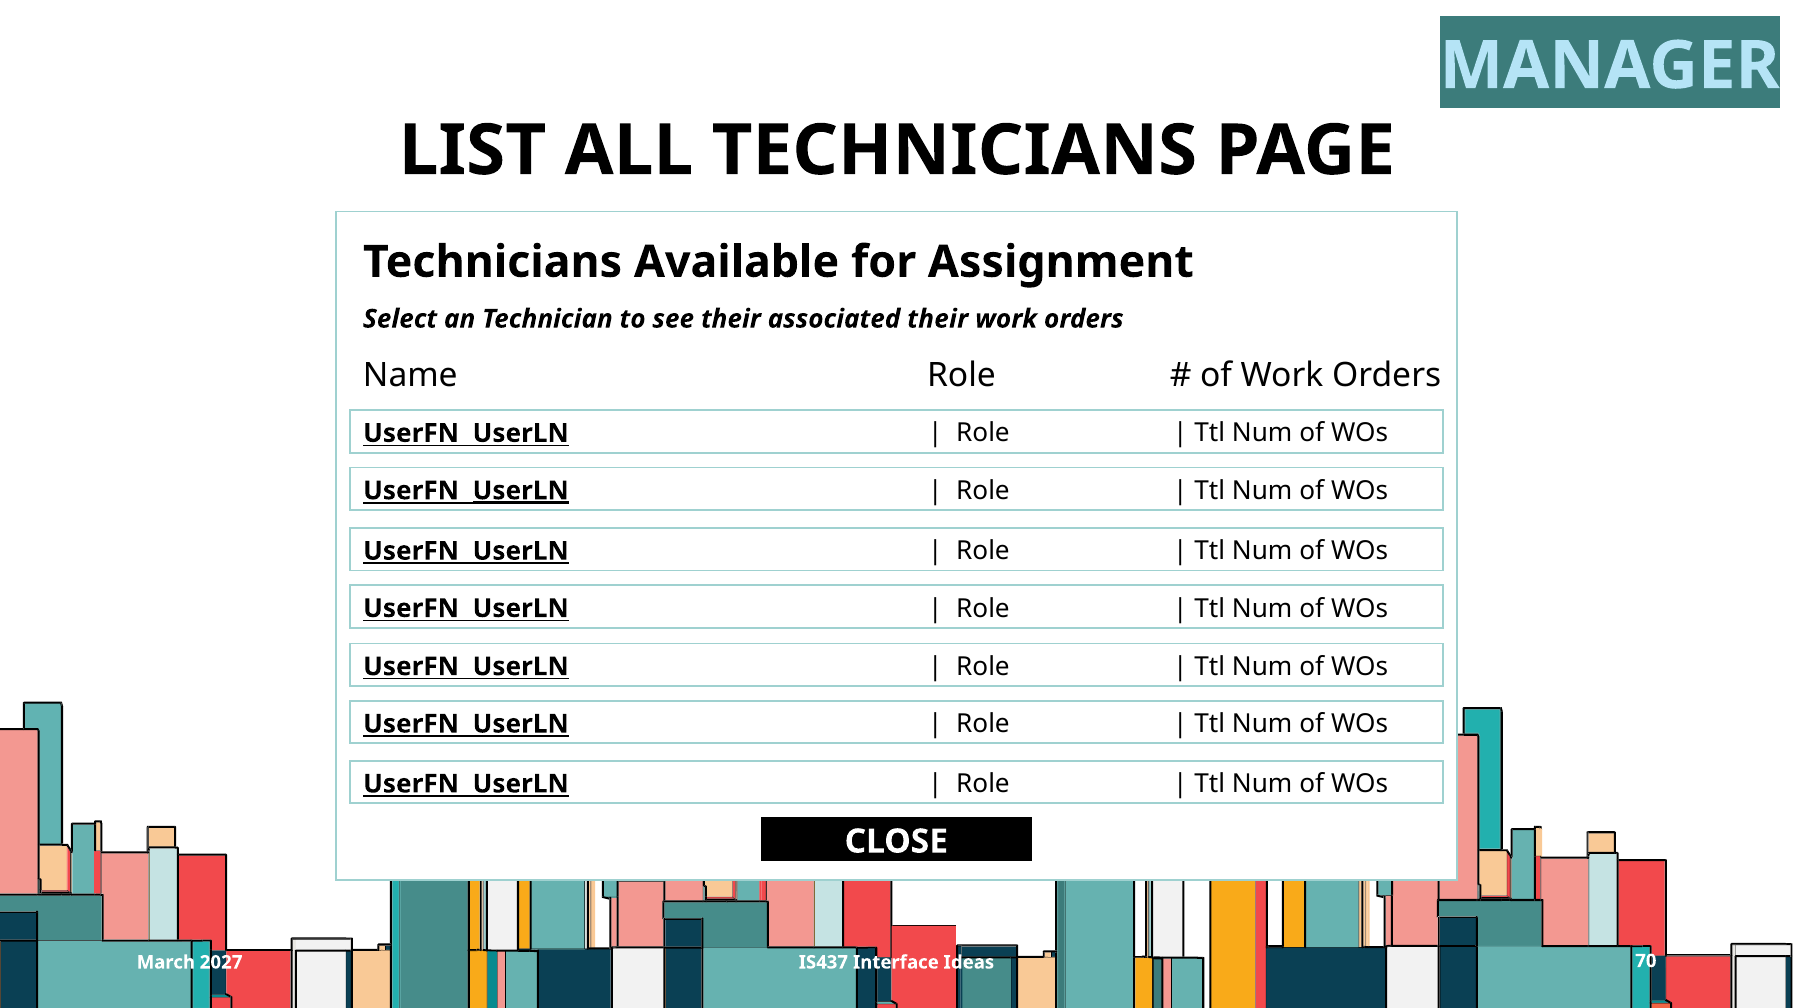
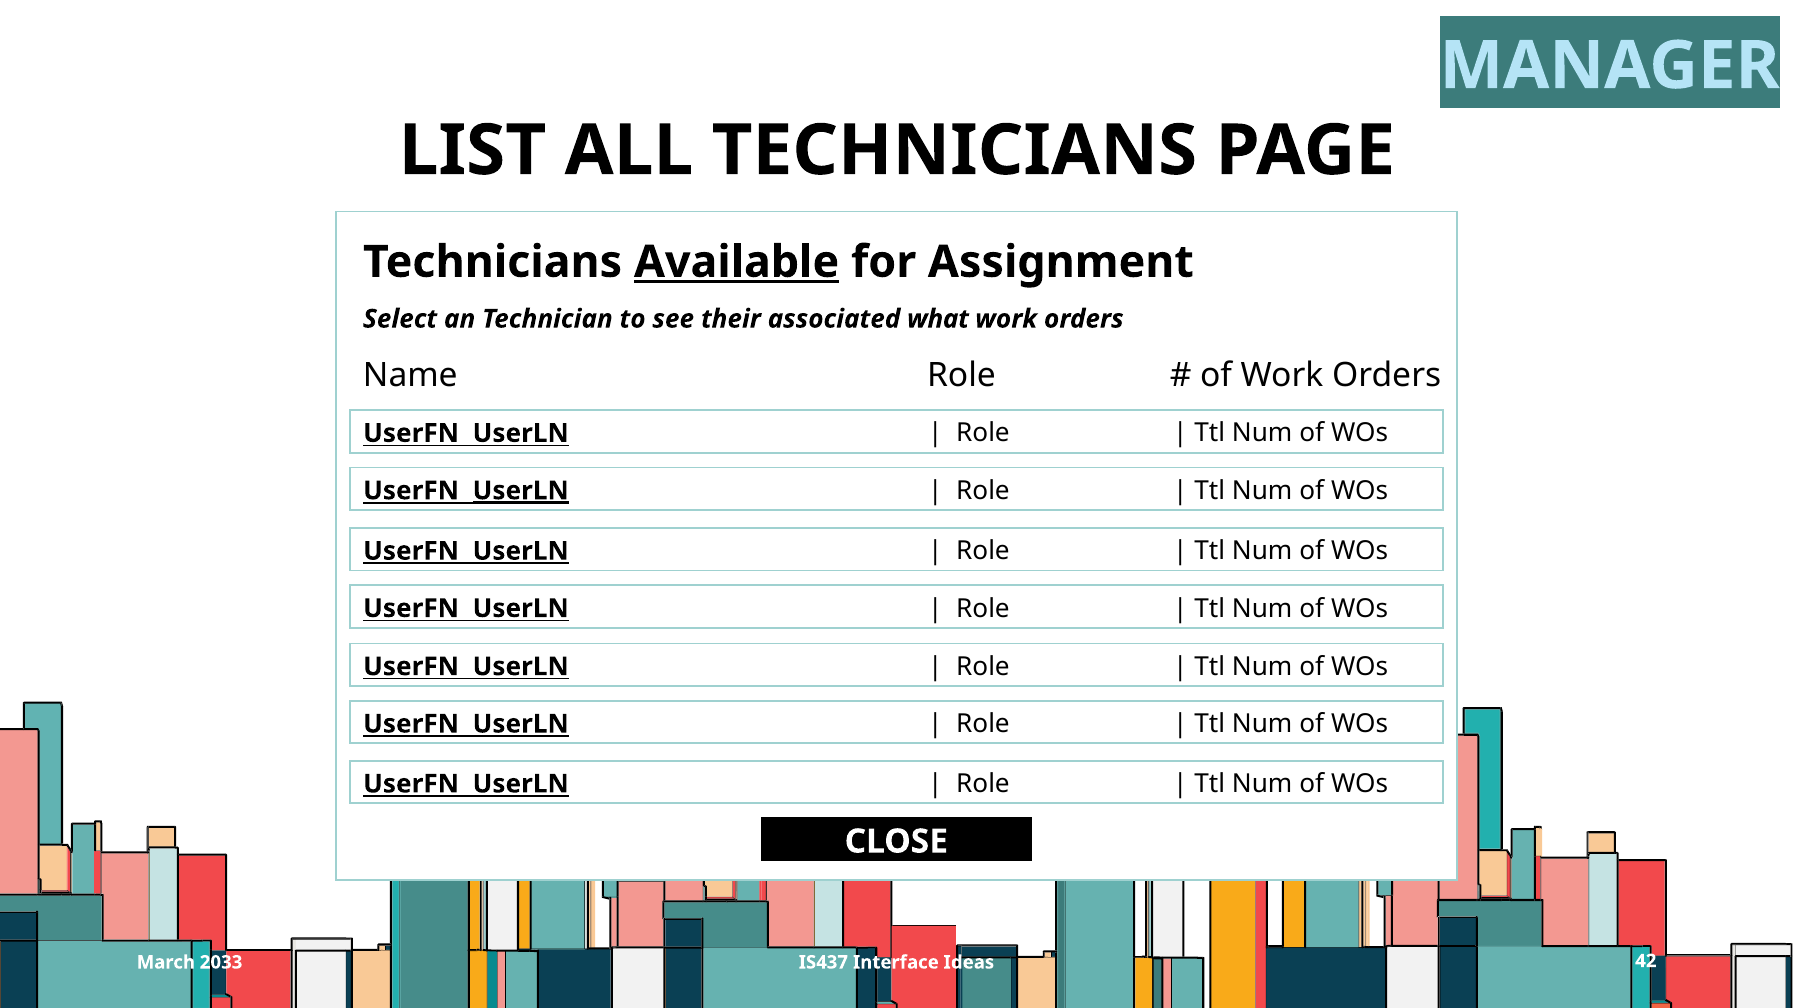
Available underline: none -> present
associated their: their -> what
2027: 2027 -> 2033
70: 70 -> 42
